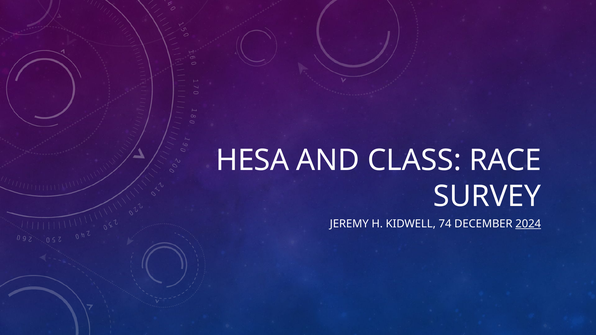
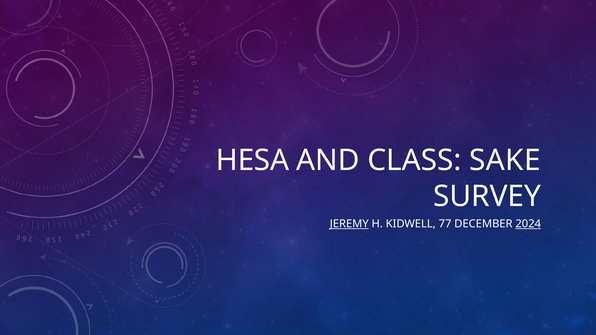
RACE: RACE -> SAKE
JEREMY underline: none -> present
74: 74 -> 77
